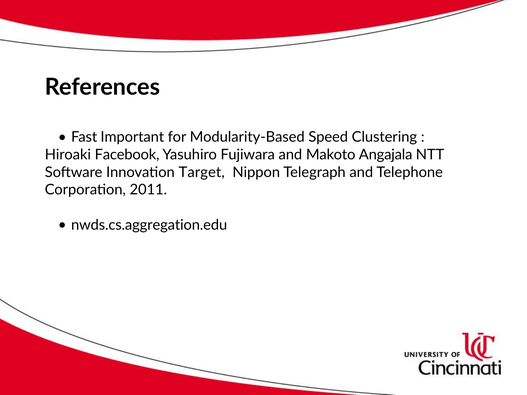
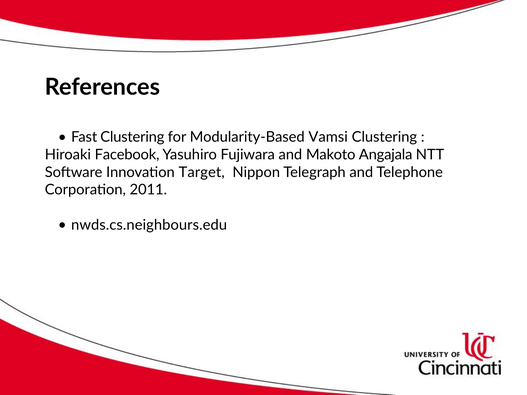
Fast Important: Important -> Clustering
Speed: Speed -> Vamsi
nwds.cs.aggregation.edu: nwds.cs.aggregation.edu -> nwds.cs.neighbours.edu
